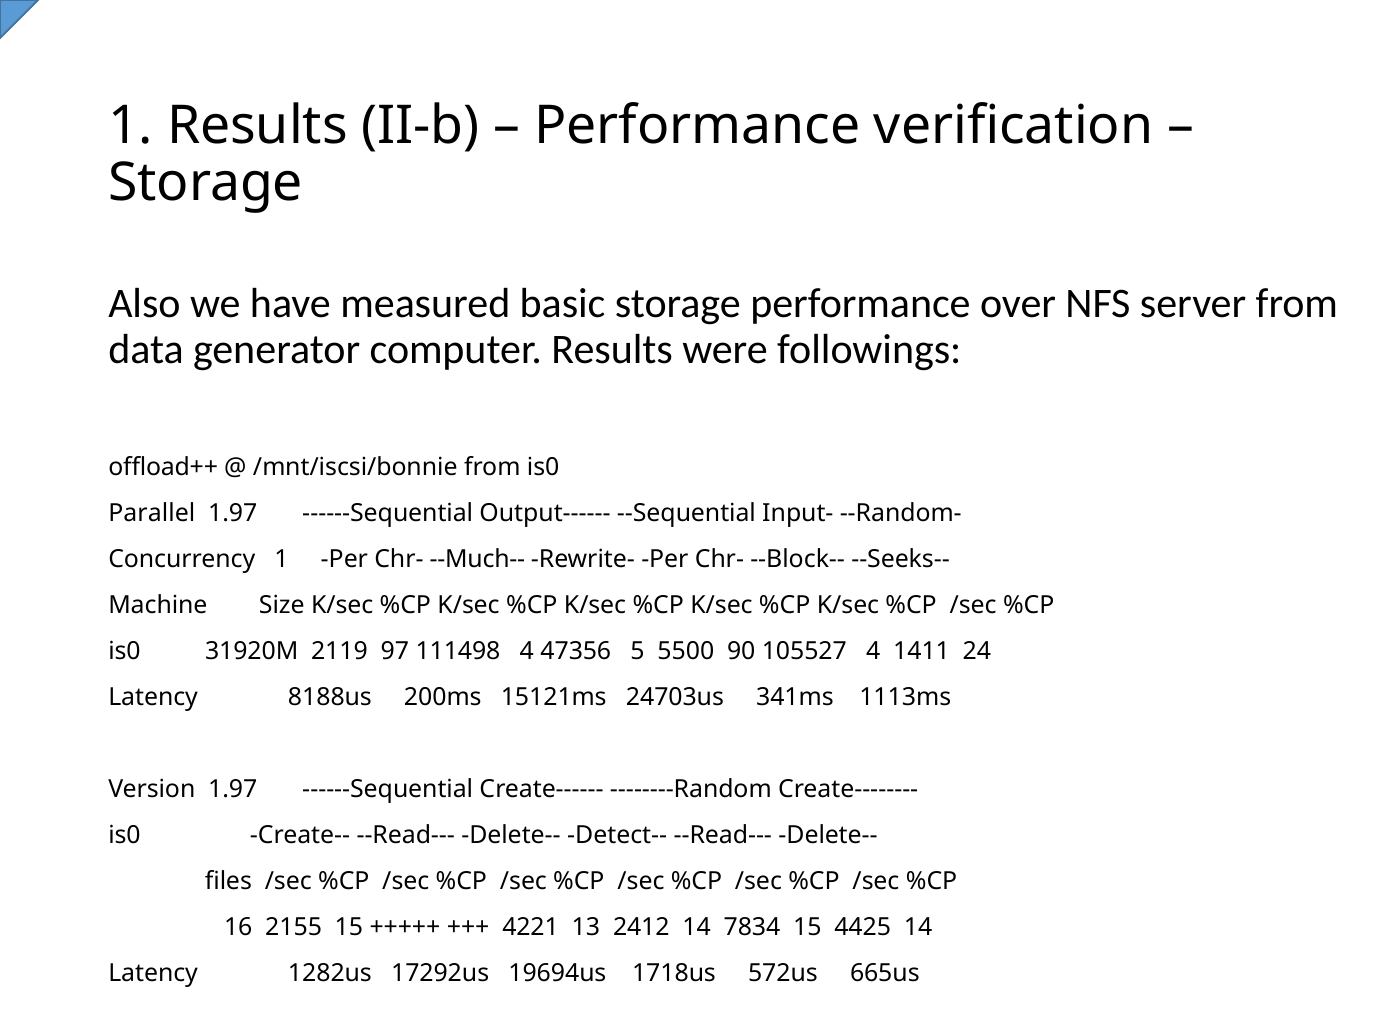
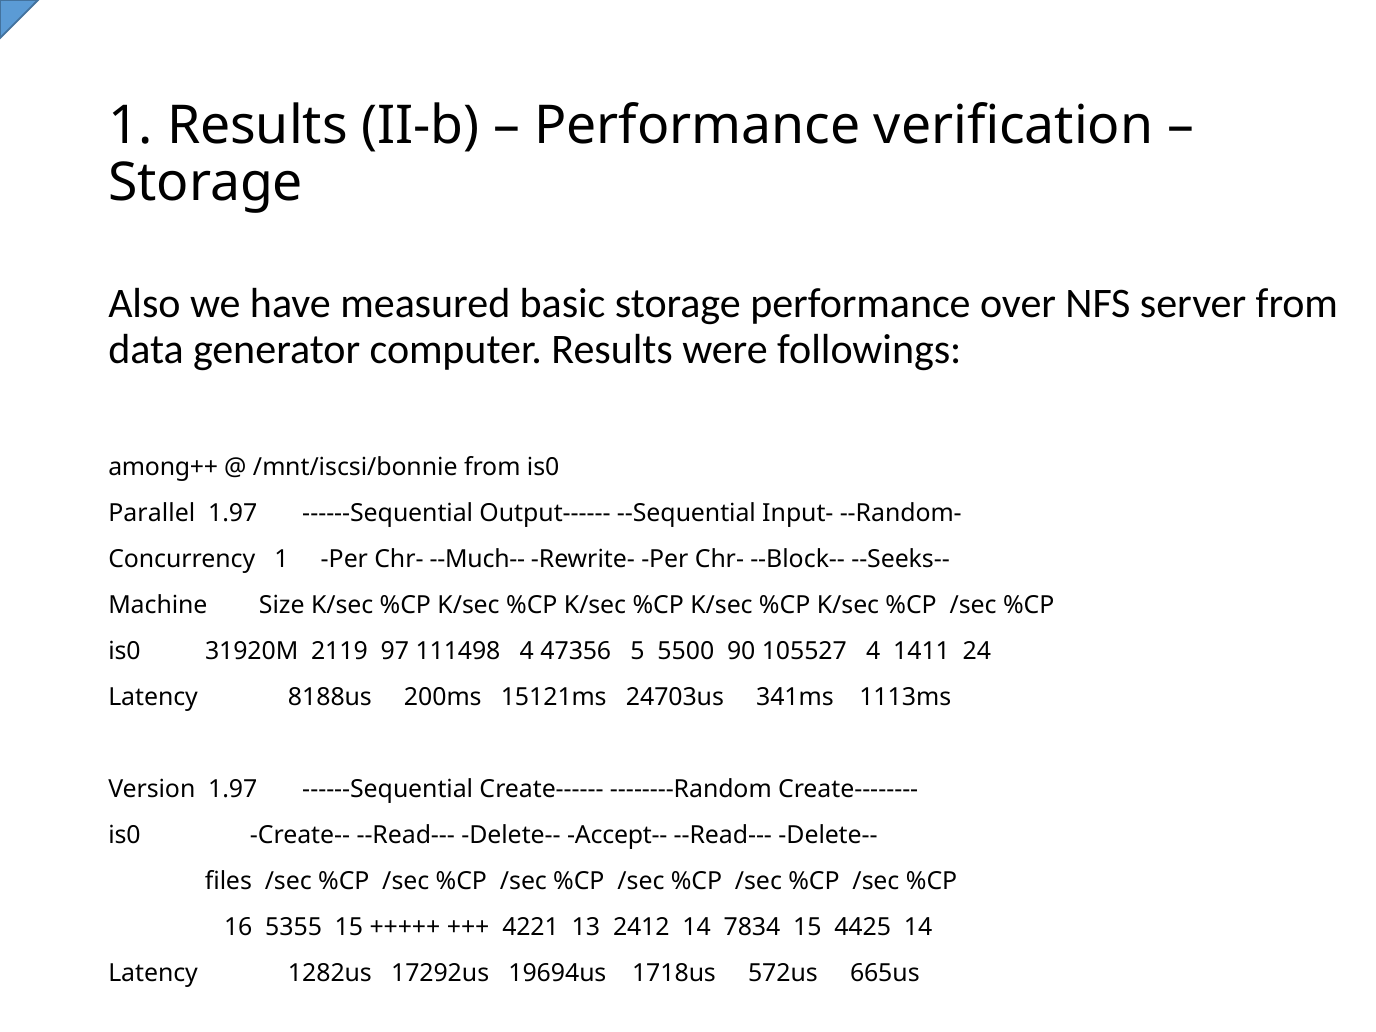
offload++: offload++ -> among++
Detect--: Detect-- -> Accept--
2155: 2155 -> 5355
